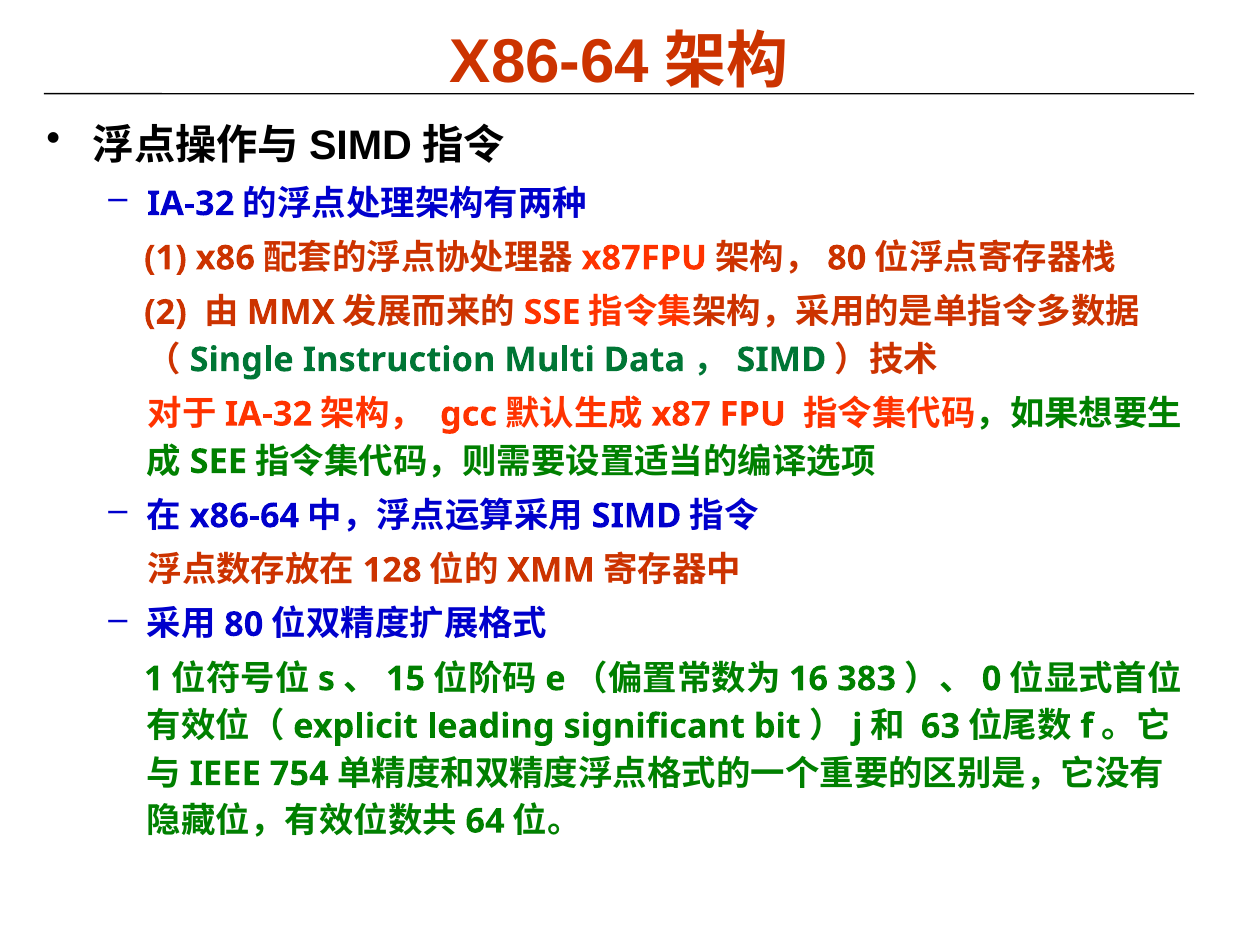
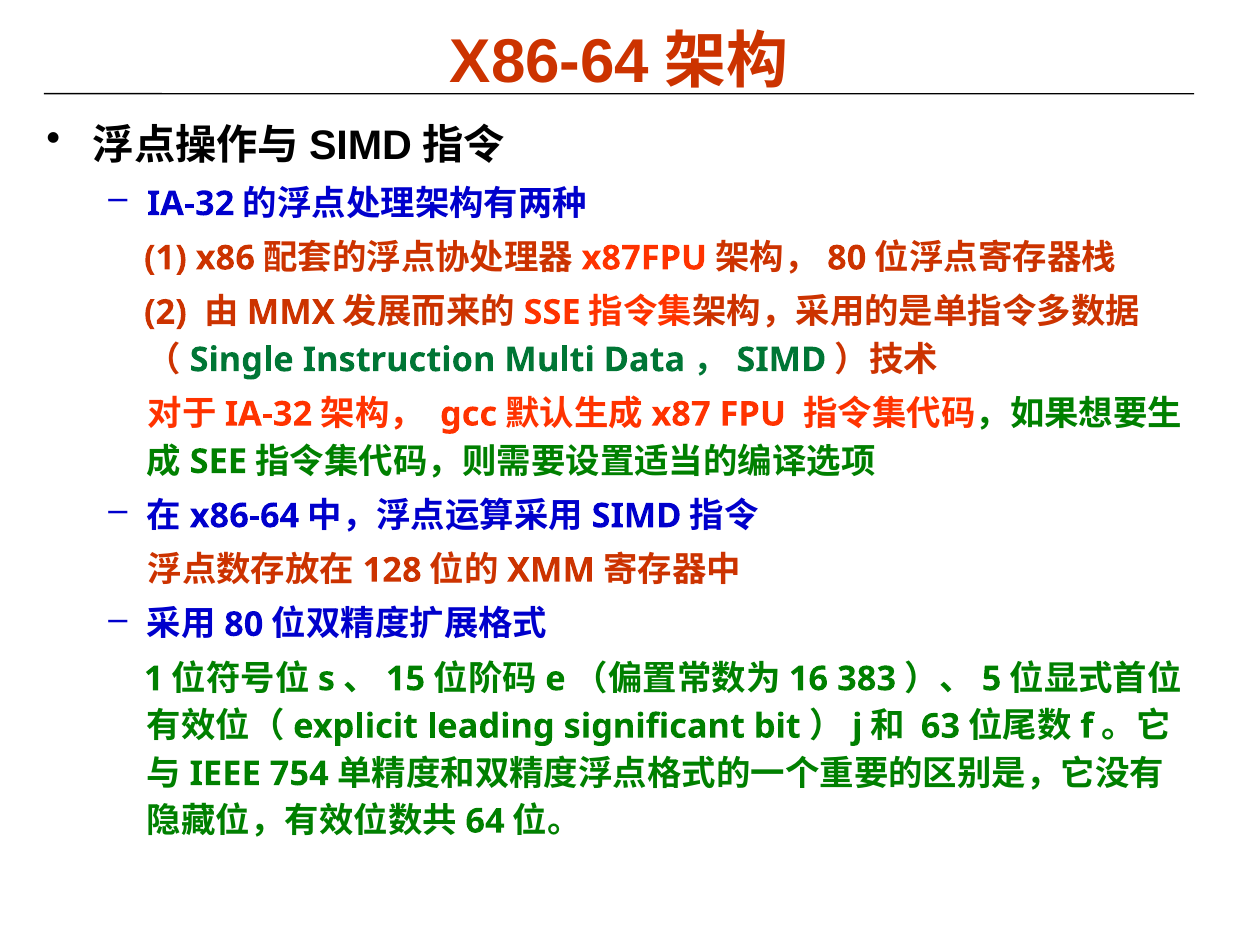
0: 0 -> 5
